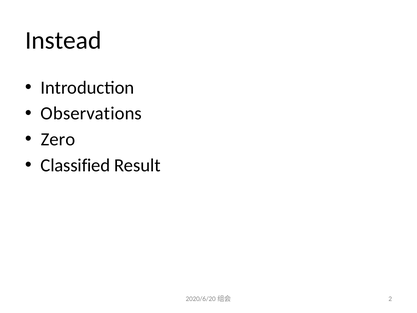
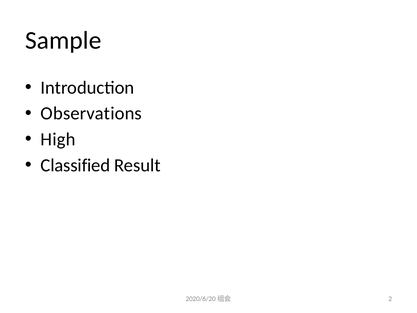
Instead: Instead -> Sample
Zero: Zero -> High
